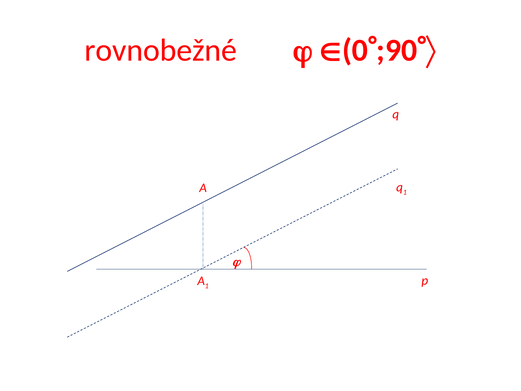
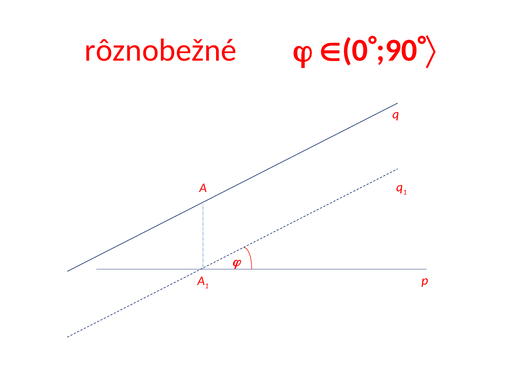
rovnobežné: rovnobežné -> rôznobežné
